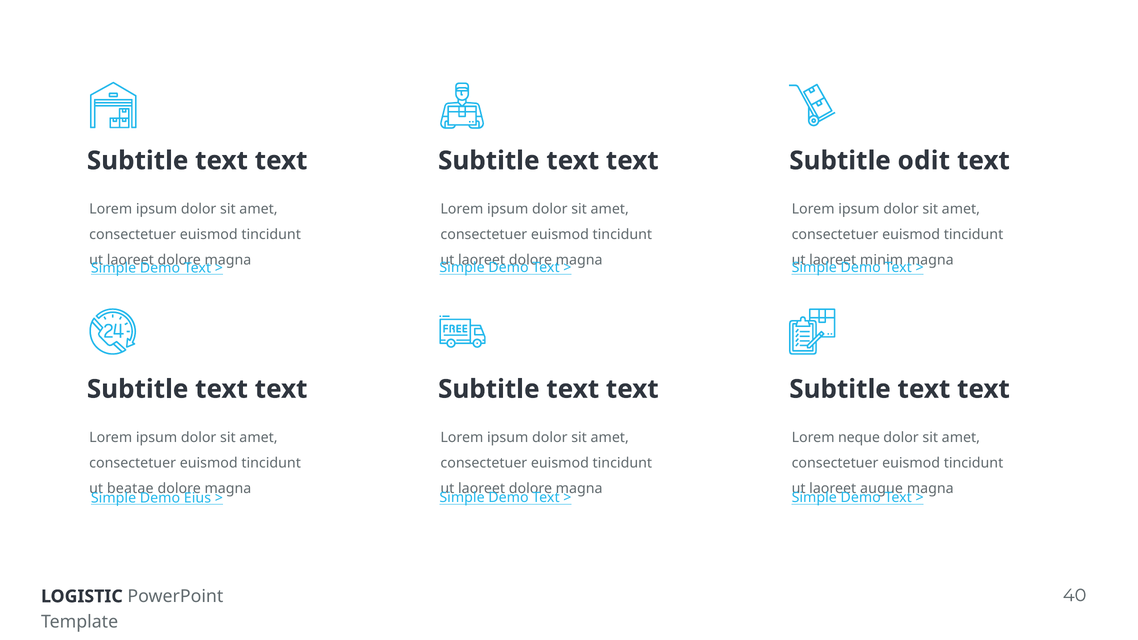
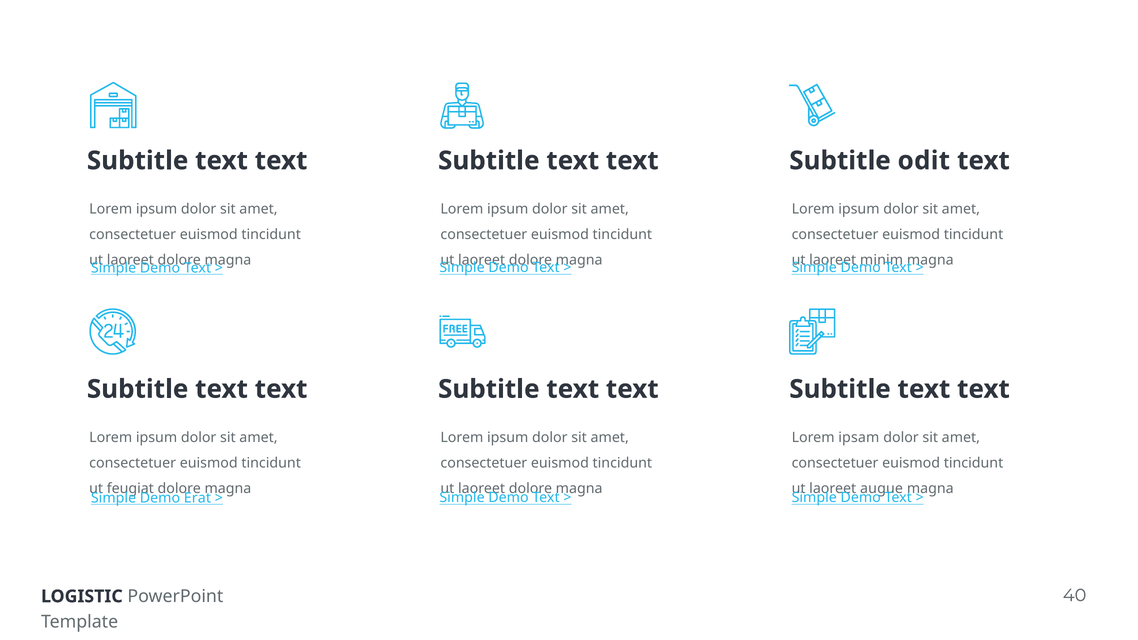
neque: neque -> ipsam
beatae: beatae -> feugiat
Eius: Eius -> Erat
